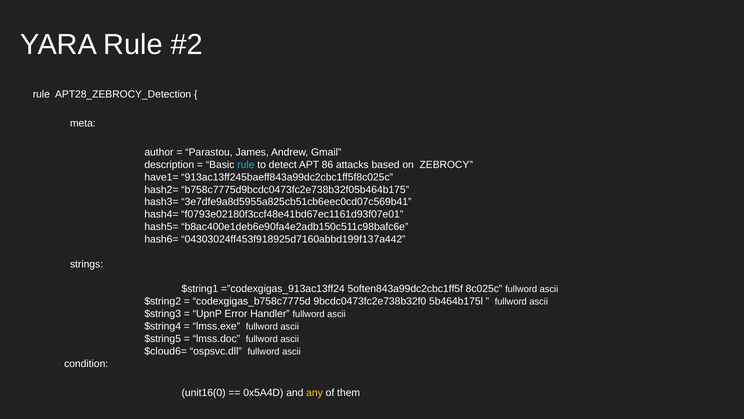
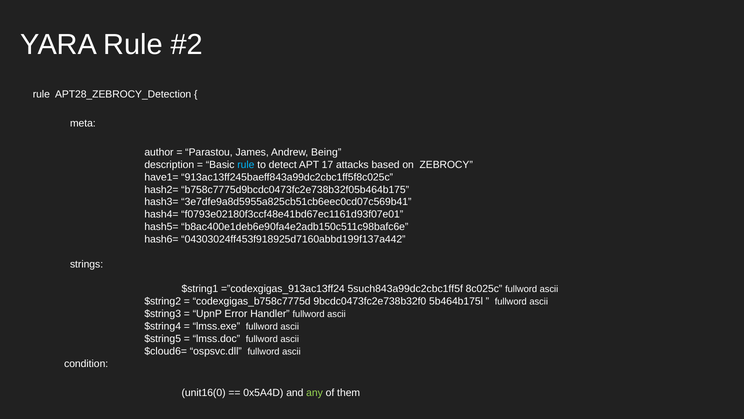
Gmail: Gmail -> Being
86: 86 -> 17
5often843a99dc2cbc1ff5f: 5often843a99dc2cbc1ff5f -> 5such843a99dc2cbc1ff5f
any colour: yellow -> light green
